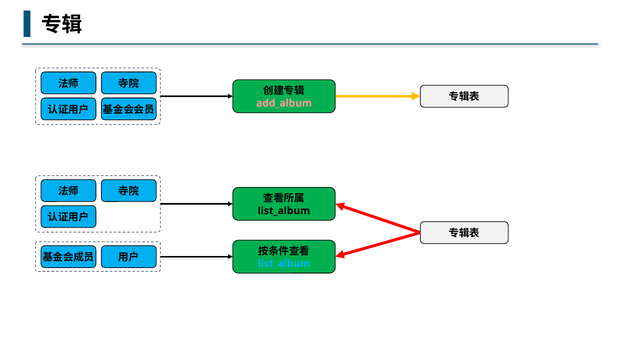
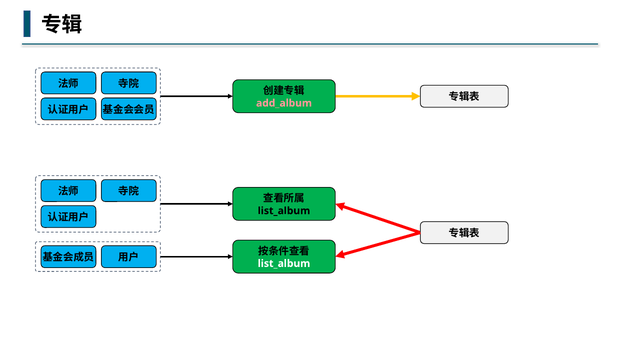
list_album at (284, 263) colour: light blue -> white
